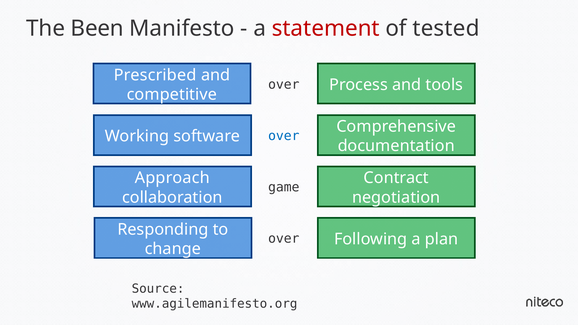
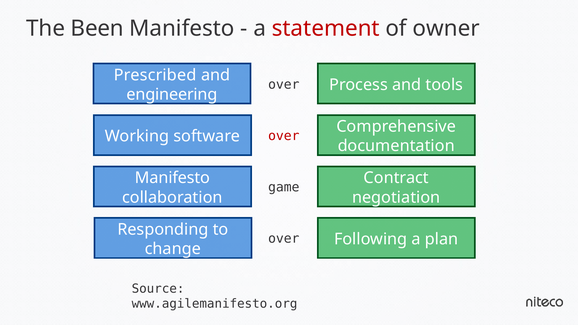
tested: tested -> owner
competitive: competitive -> engineering
over at (284, 136) colour: blue -> red
Approach at (172, 178): Approach -> Manifesto
